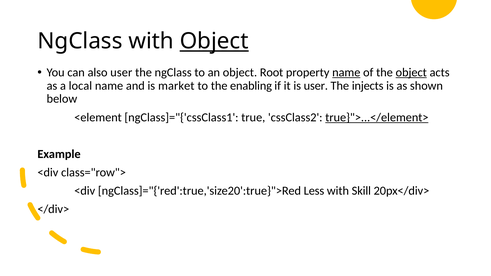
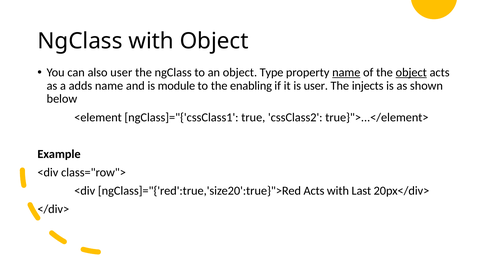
Object at (214, 41) underline: present -> none
Root: Root -> Type
local: local -> adds
market: market -> module
true}">...</element> underline: present -> none
ngClass]="{'red':true,'size20':true}">Red Less: Less -> Acts
Skill: Skill -> Last
